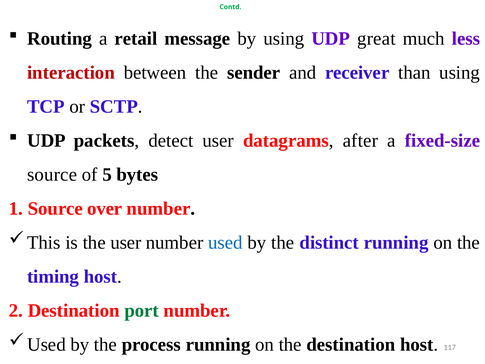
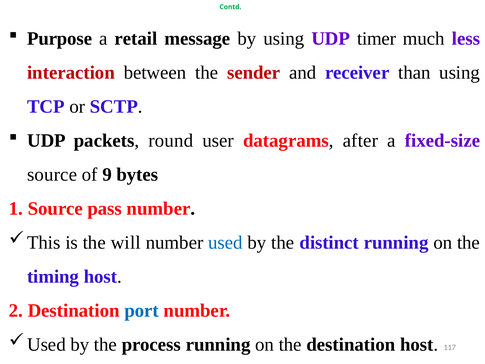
Routing: Routing -> Purpose
great: great -> timer
sender colour: black -> red
detect: detect -> round
5: 5 -> 9
over: over -> pass
the user: user -> will
port colour: green -> blue
